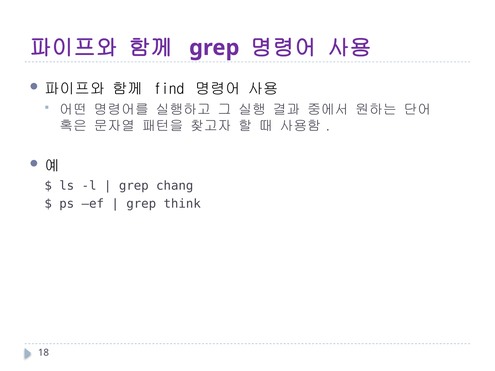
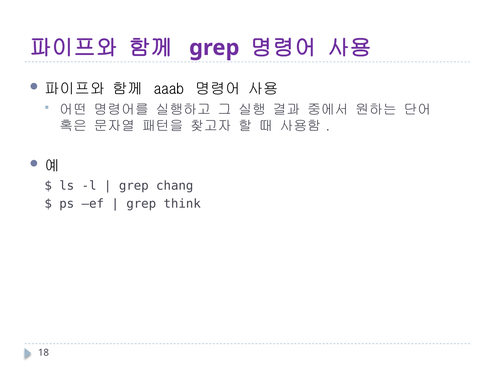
find: find -> aaab
